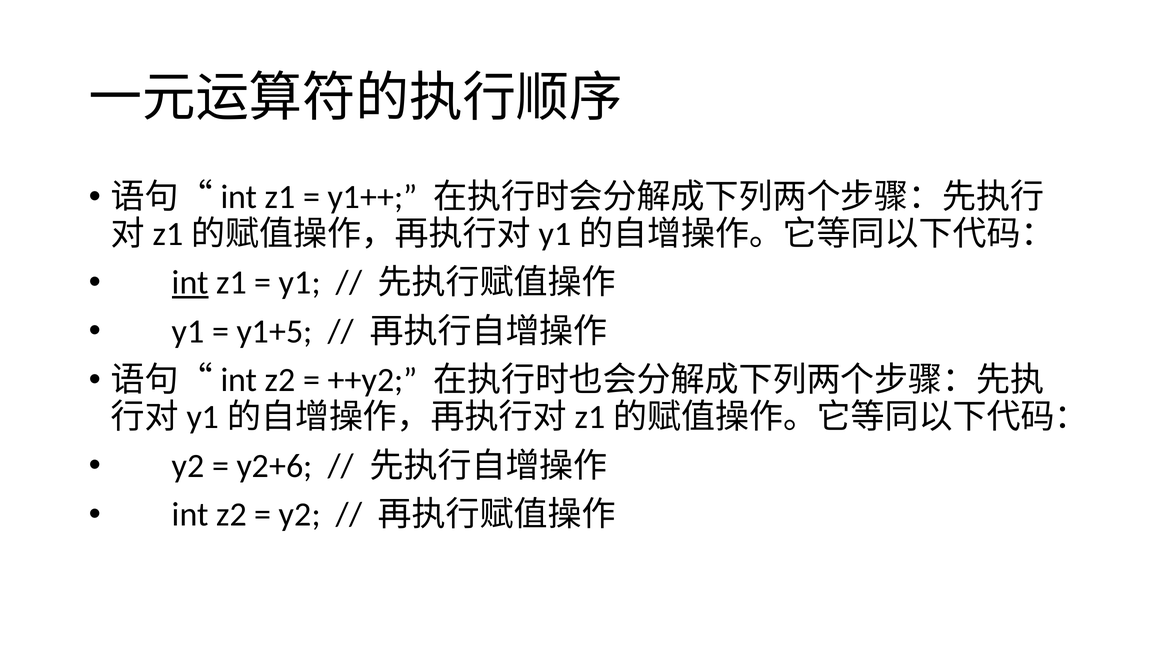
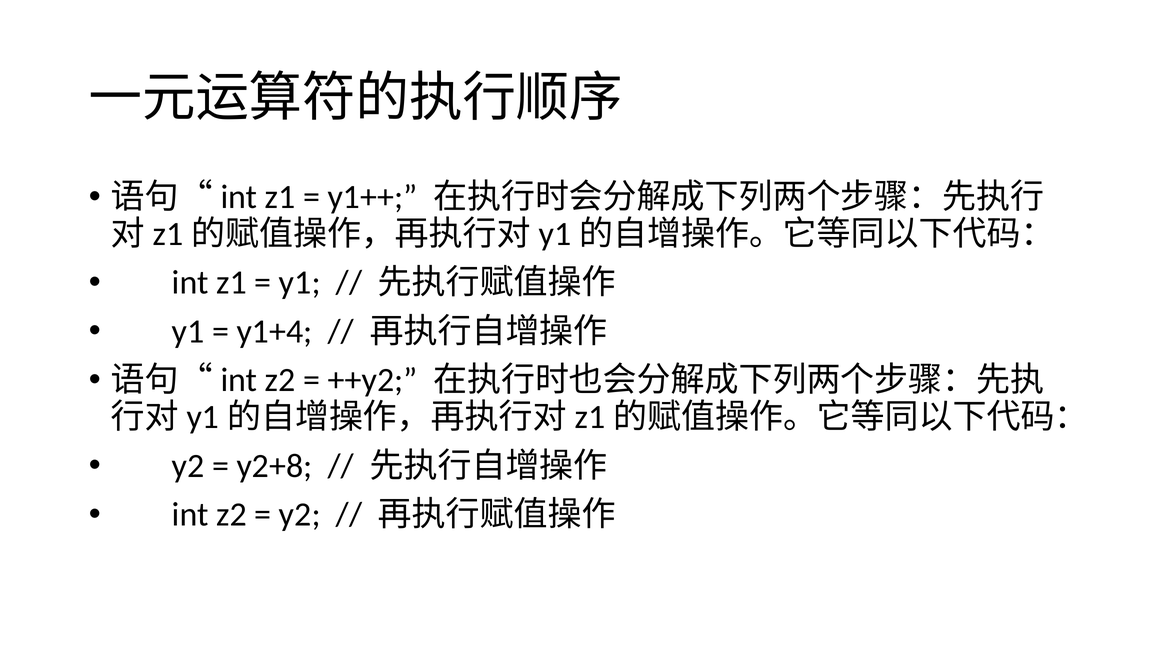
int at (190, 282) underline: present -> none
y1+5: y1+5 -> y1+4
y2+6: y2+6 -> y2+8
